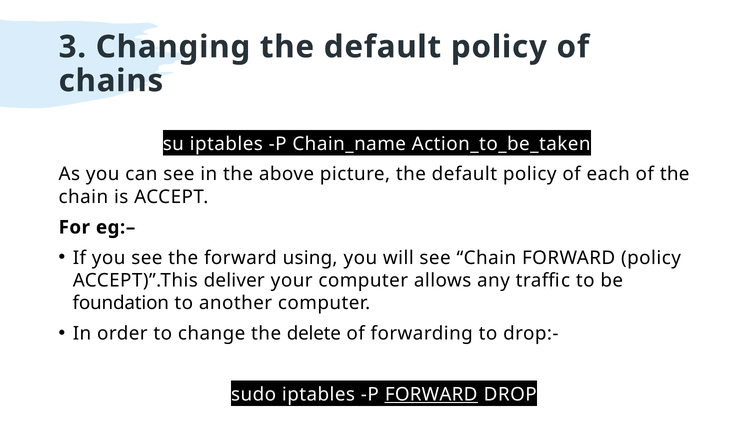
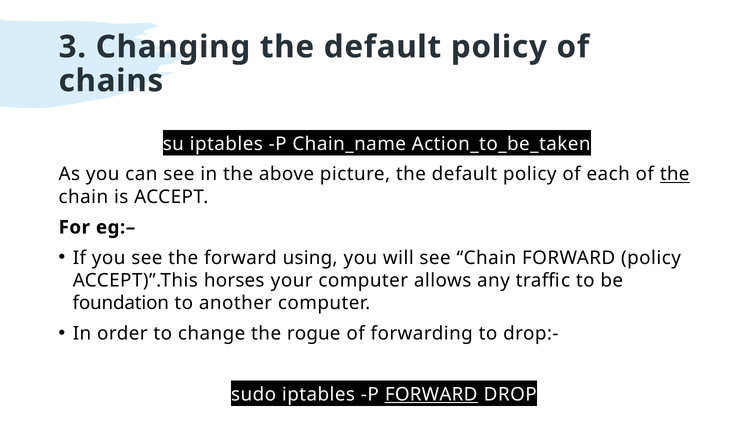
the at (675, 174) underline: none -> present
deliver: deliver -> horses
delete: delete -> rogue
